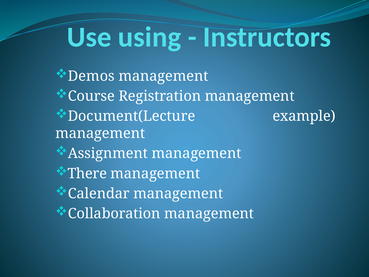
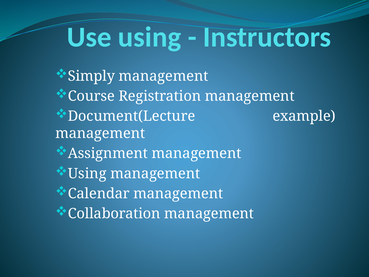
Demos: Demos -> Simply
There at (87, 173): There -> Using
